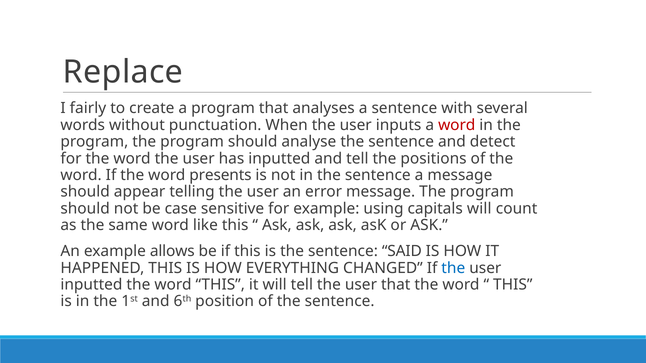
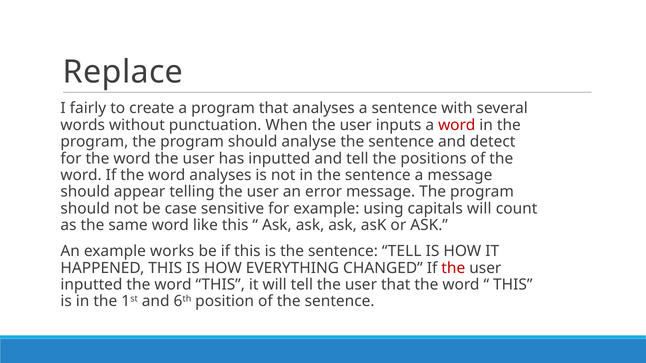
word presents: presents -> analyses
allows: allows -> works
sentence SAID: SAID -> TELL
the at (453, 268) colour: blue -> red
